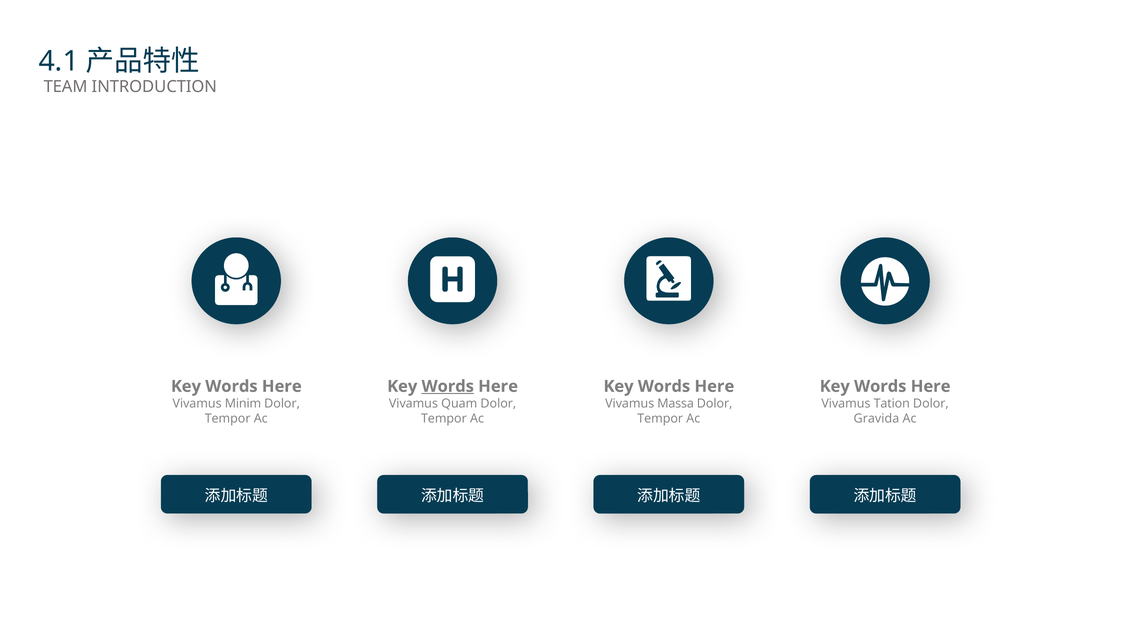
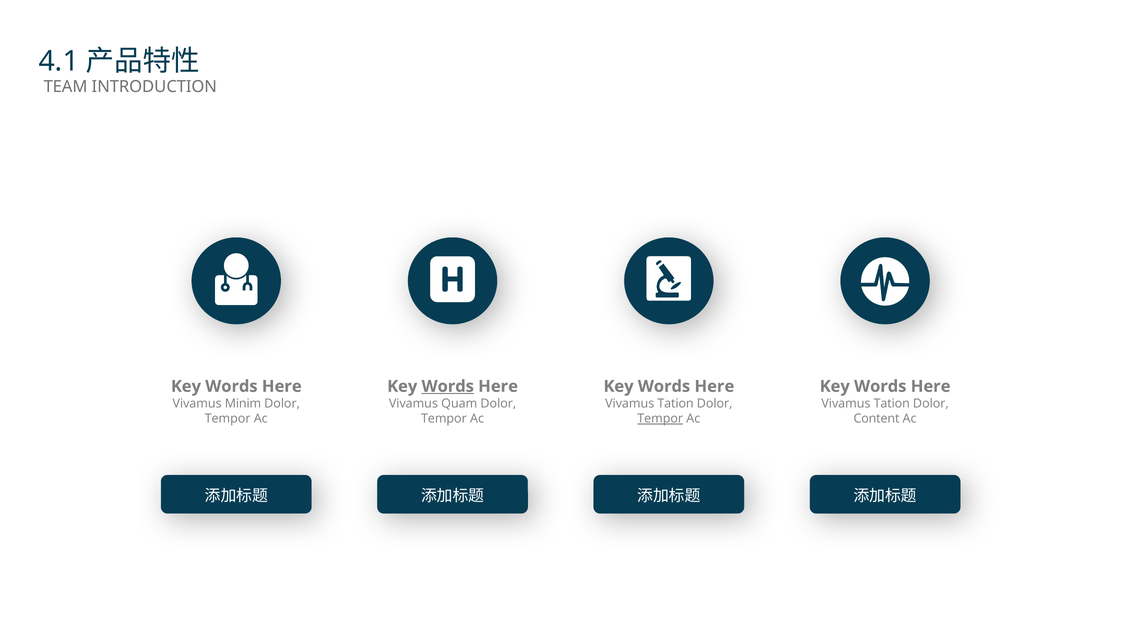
Massa at (676, 403): Massa -> Tation
Tempor at (660, 418) underline: none -> present
Gravida: Gravida -> Content
